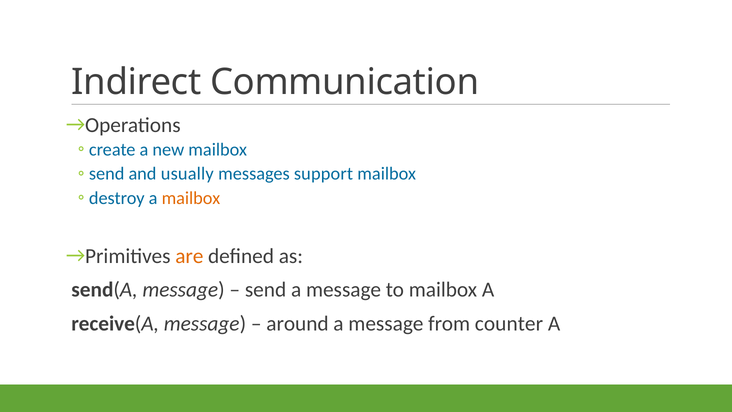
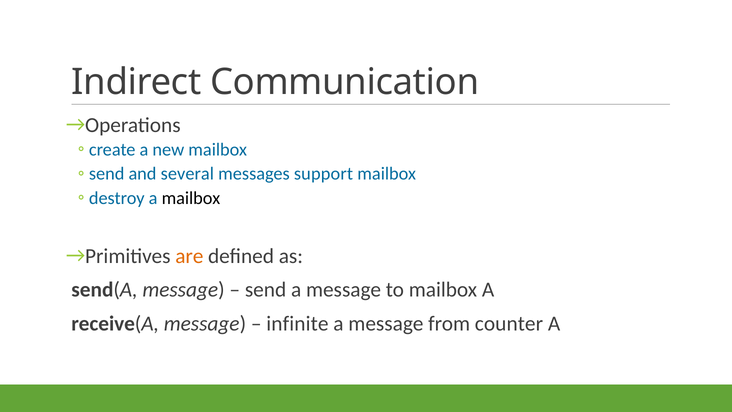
usually: usually -> several
mailbox at (191, 198) colour: orange -> black
around: around -> infinite
